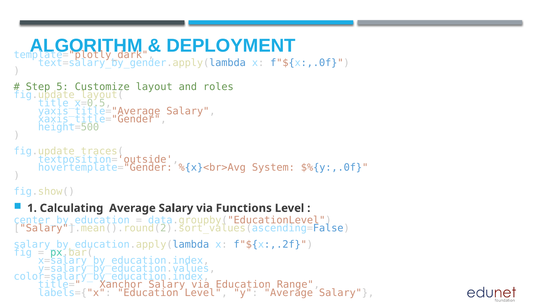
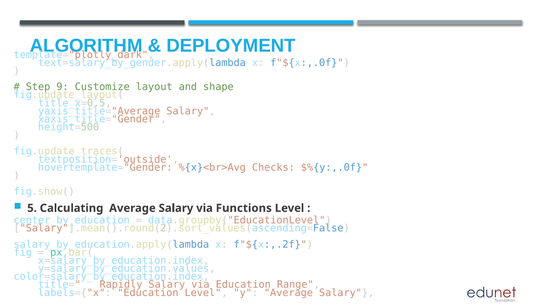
5: 5 -> 9
roles: roles -> shape
System: System -> Checks
1: 1 -> 5
Xanchor: Xanchor -> Rapidly
